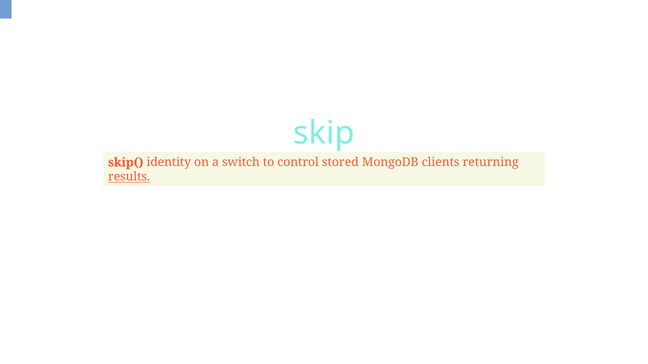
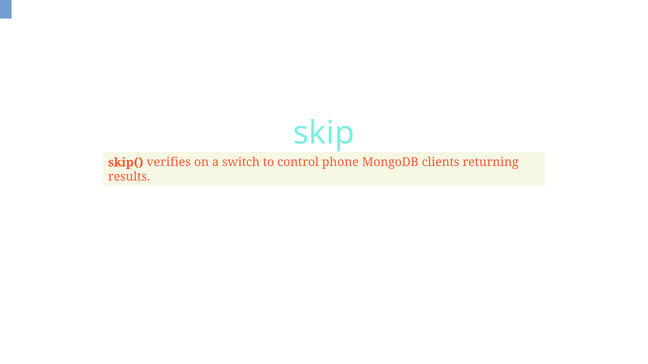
identity: identity -> verifies
stored: stored -> phone
results underline: present -> none
